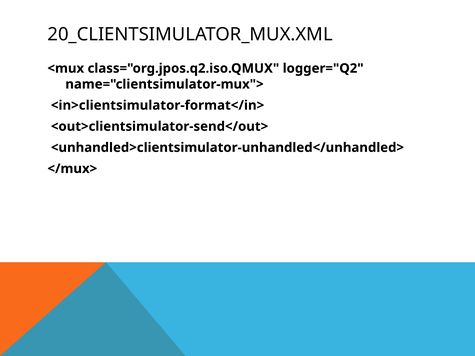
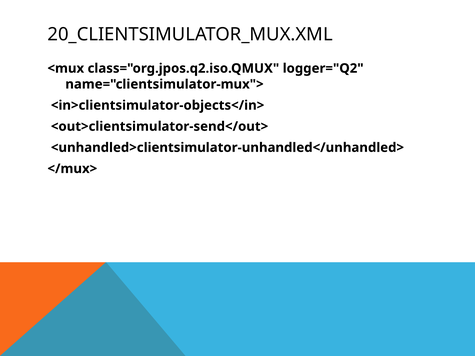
<in>clientsimulator-format</in>: <in>clientsimulator-format</in> -> <in>clientsimulator-objects</in>
